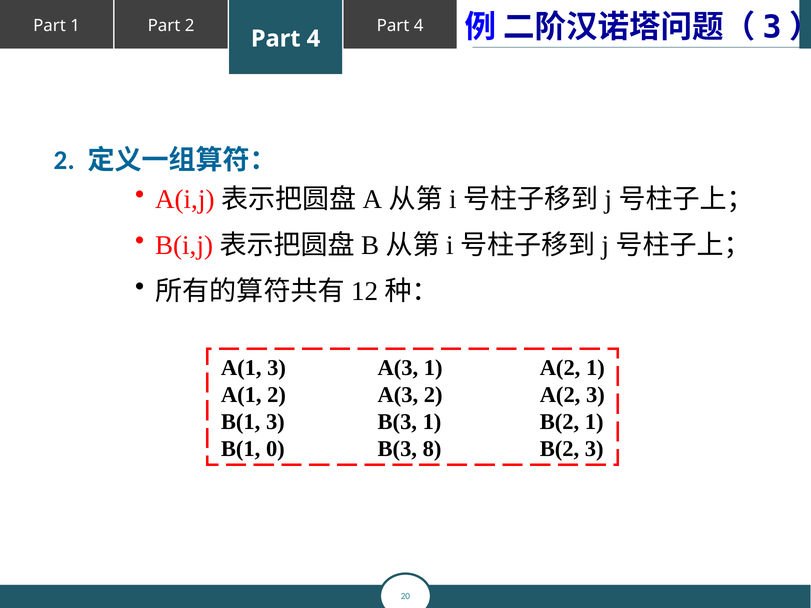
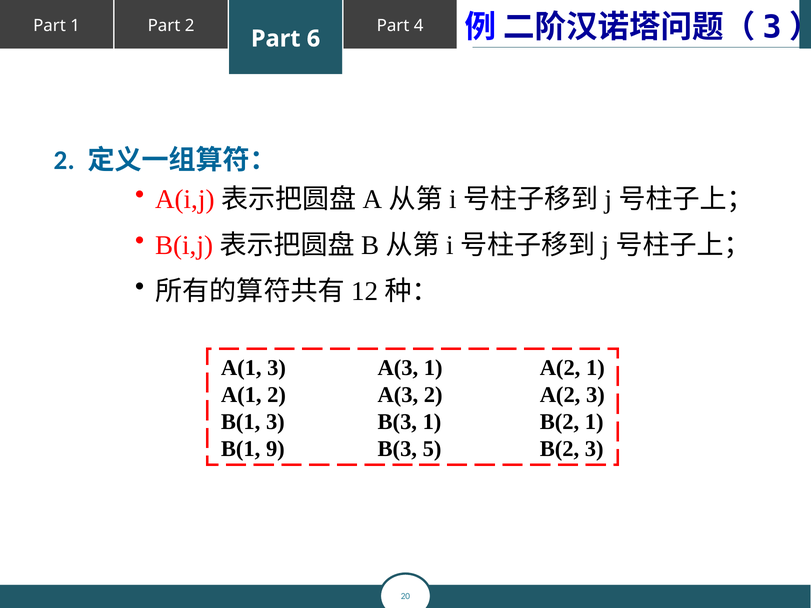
4 at (313, 39): 4 -> 6
0: 0 -> 9
8: 8 -> 5
